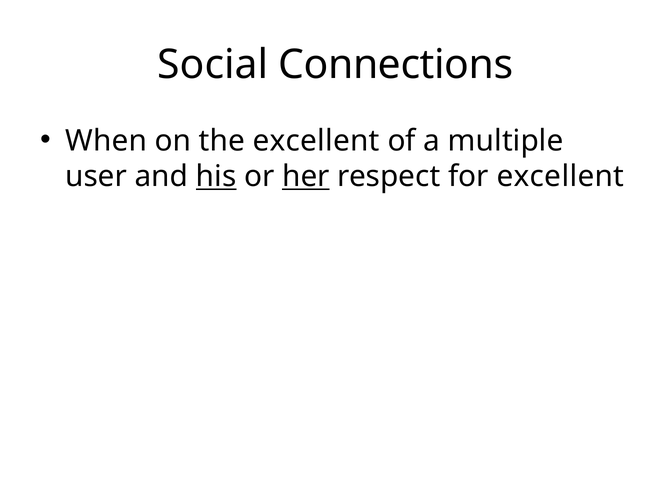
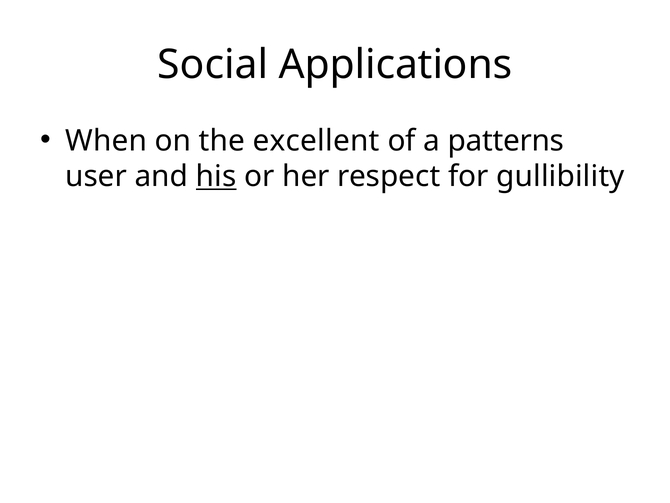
Connections: Connections -> Applications
multiple: multiple -> patterns
her underline: present -> none
for excellent: excellent -> gullibility
